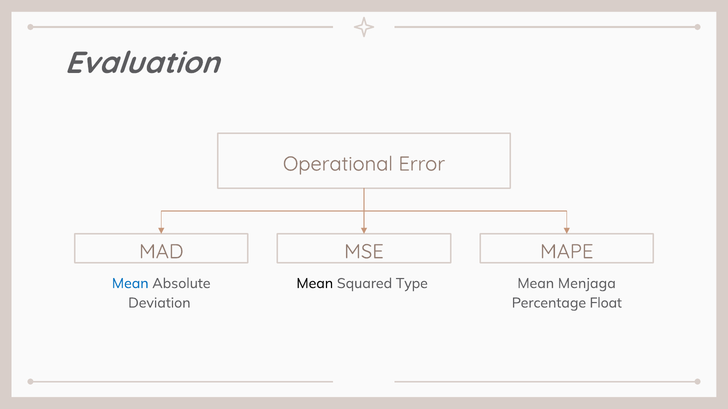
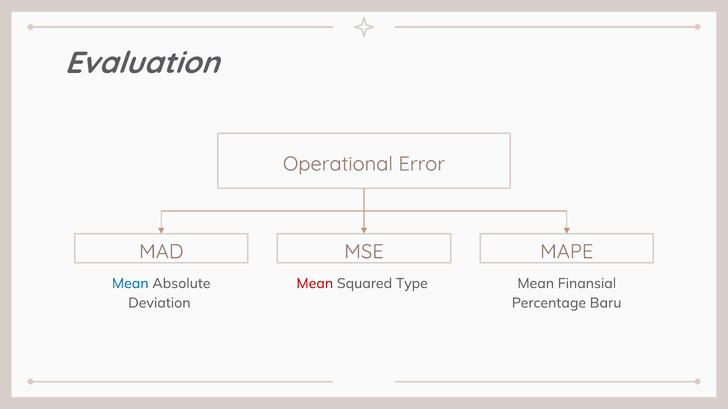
Mean at (315, 284) colour: black -> red
Menjaga: Menjaga -> Finansial
Float: Float -> Baru
